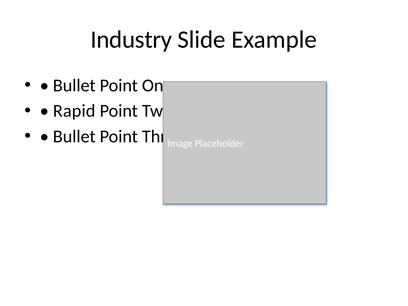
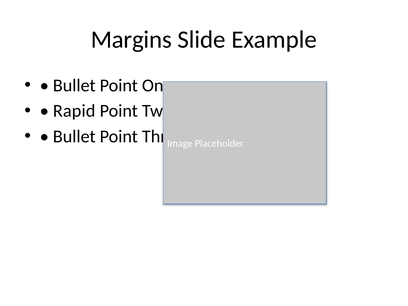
Industry: Industry -> Margins
